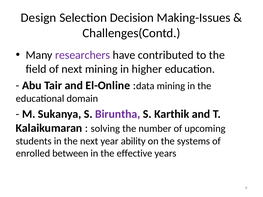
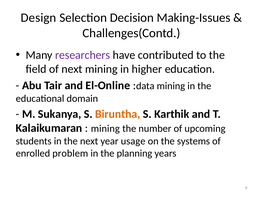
Biruntha colour: purple -> orange
solving at (105, 129): solving -> mining
ability: ability -> usage
between: between -> problem
effective: effective -> planning
